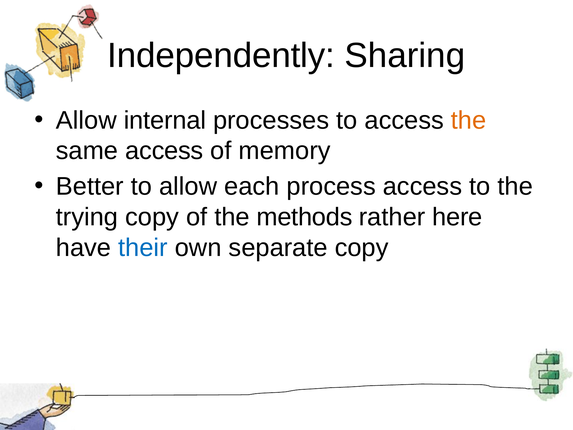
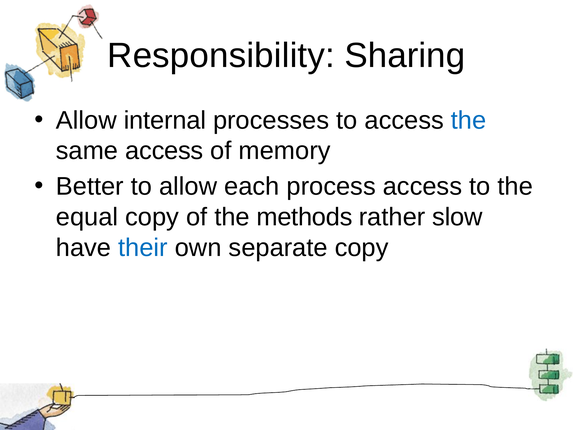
Independently: Independently -> Responsibility
the at (469, 120) colour: orange -> blue
trying: trying -> equal
here: here -> slow
